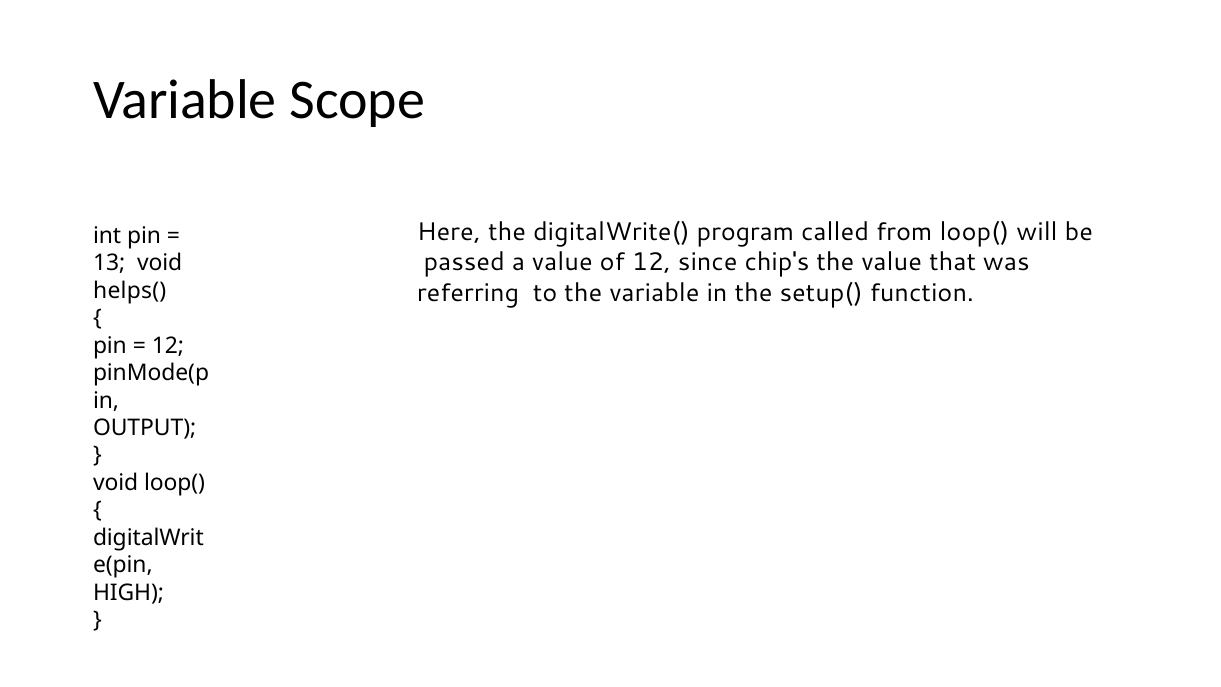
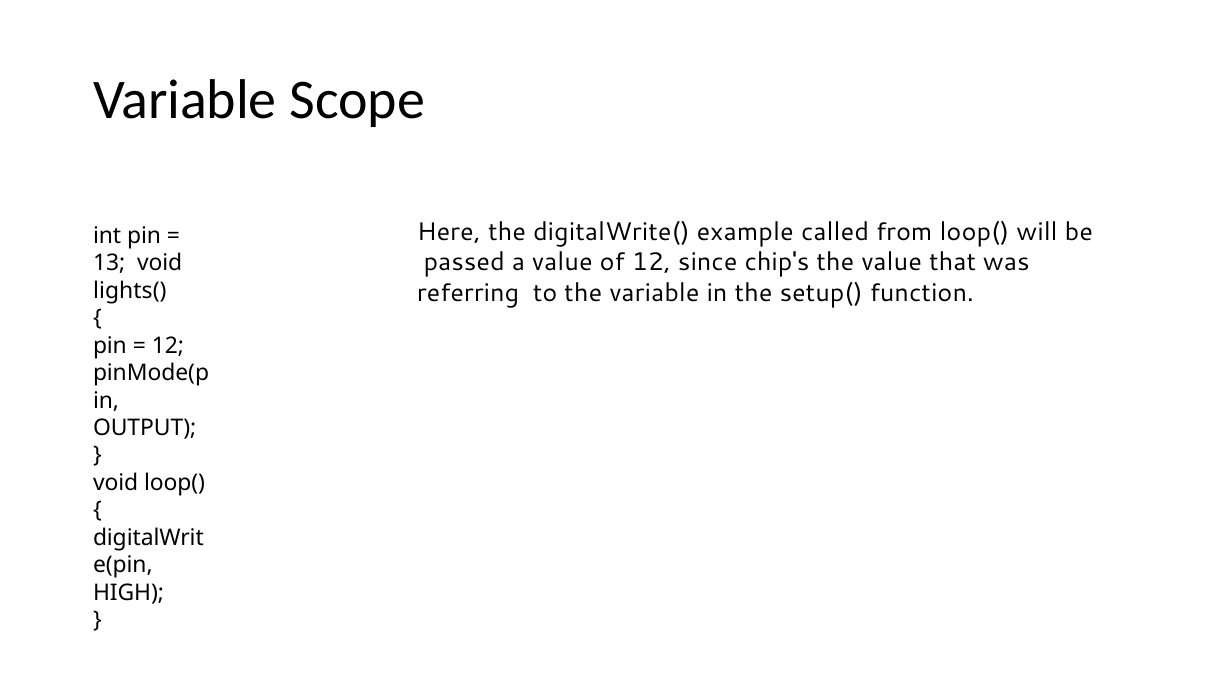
program: program -> example
helps(: helps( -> lights(
